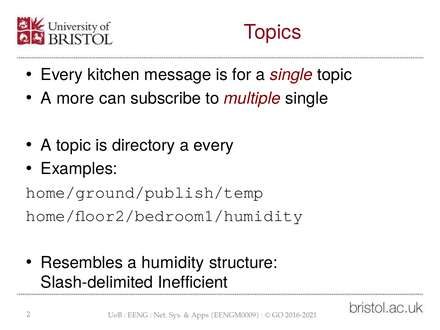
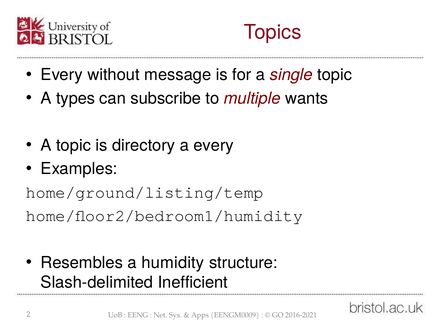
kitchen: kitchen -> without
more: more -> types
multiple single: single -> wants
home/ground/publish/temp: home/ground/publish/temp -> home/ground/listing/temp
